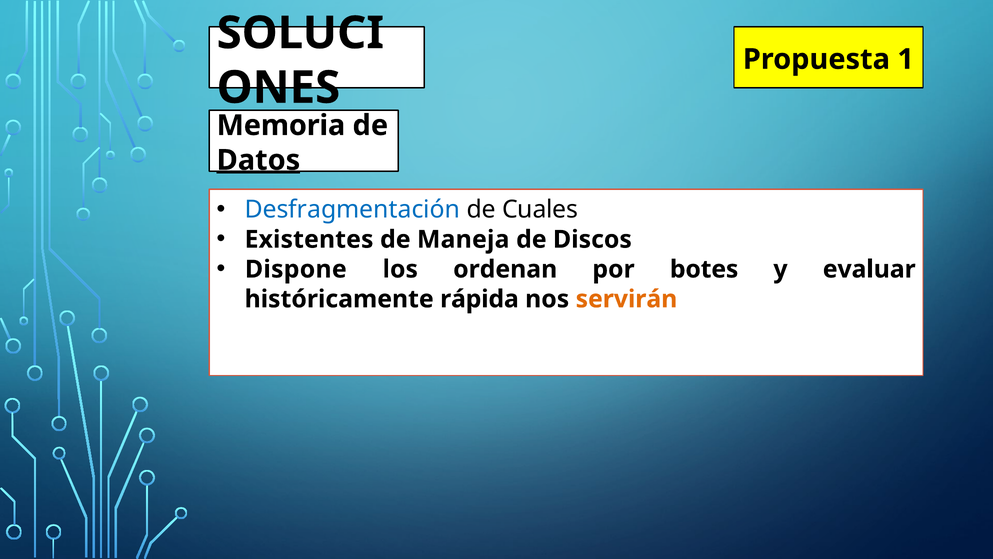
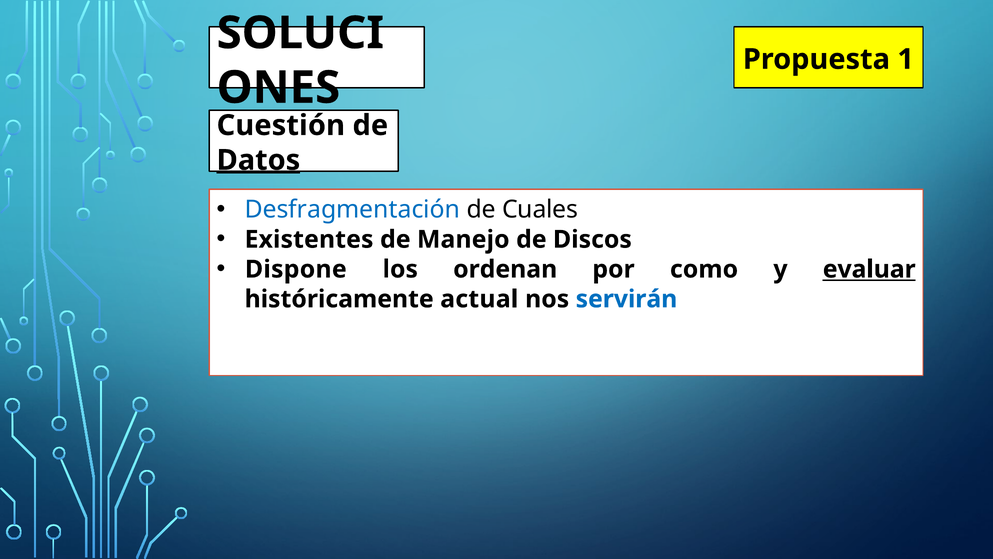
Memoria: Memoria -> Cuestión
Maneja: Maneja -> Manejo
botes: botes -> como
evaluar underline: none -> present
rápida: rápida -> actual
servirán colour: orange -> blue
